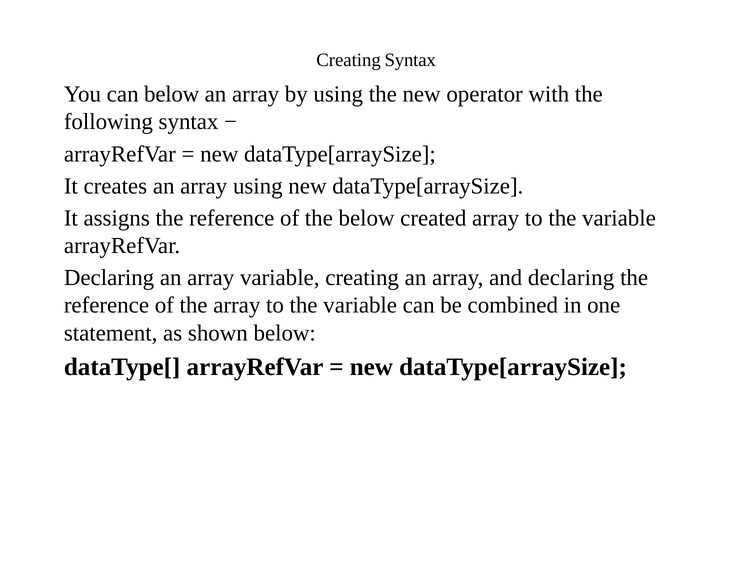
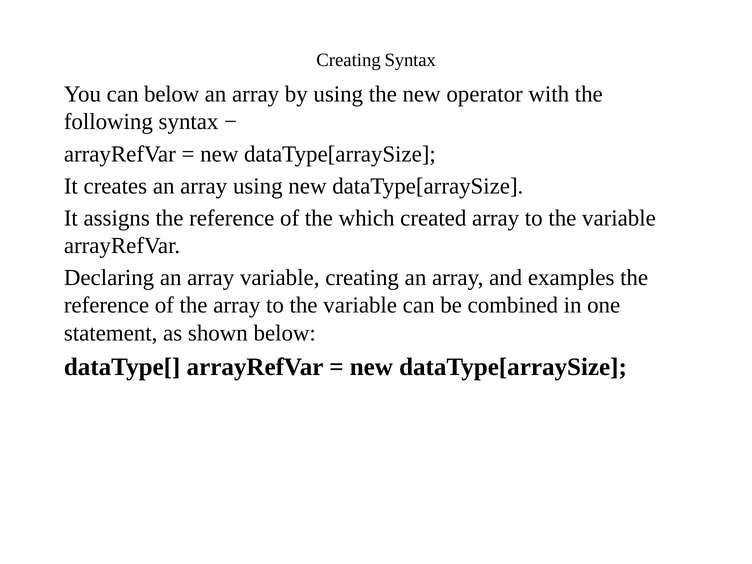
the below: below -> which
and declaring: declaring -> examples
